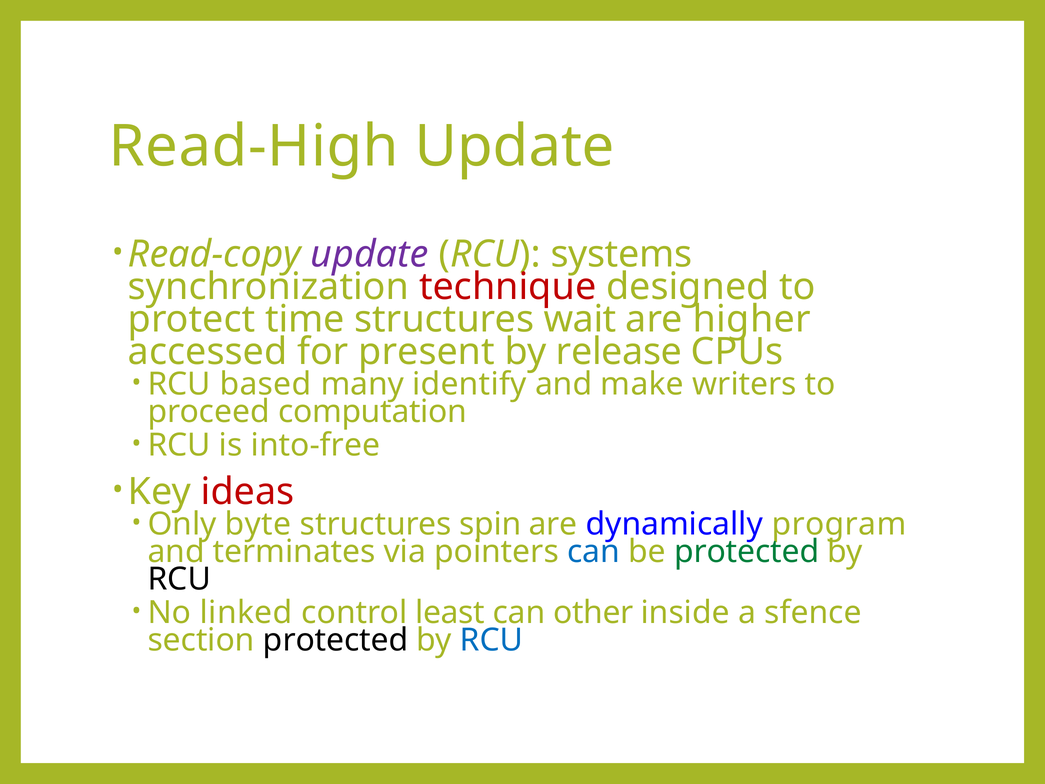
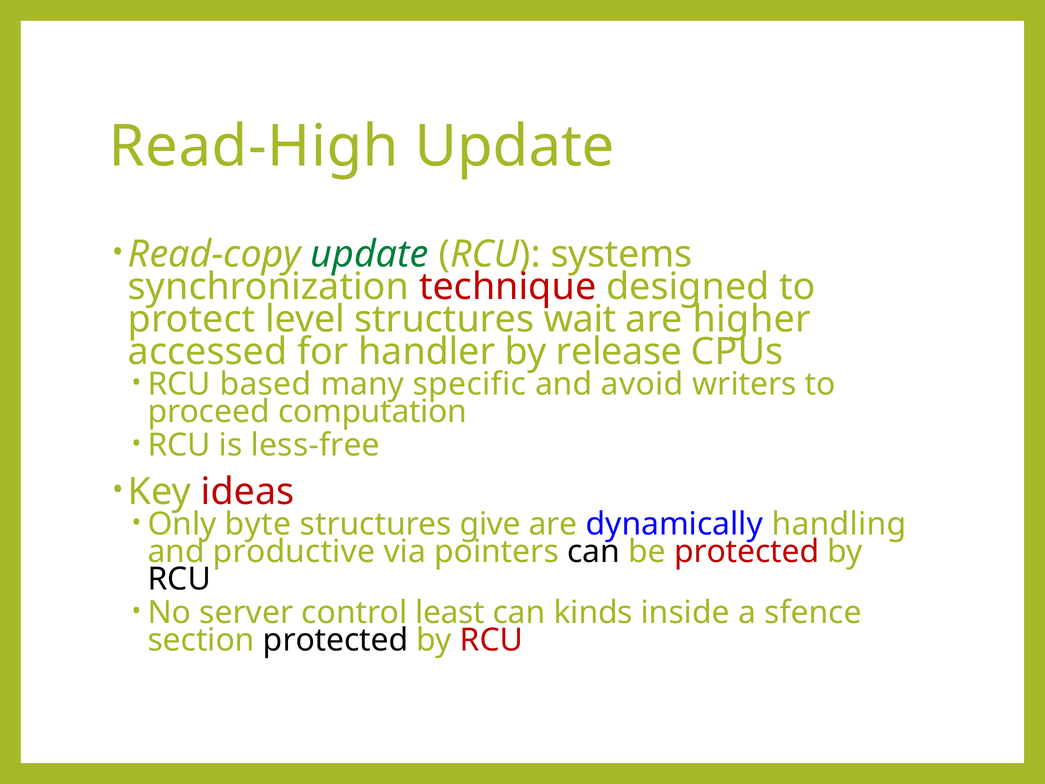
update at (370, 254) colour: purple -> green
time: time -> level
present: present -> handler
identify: identify -> specific
make: make -> avoid
into-free: into-free -> less-free
spin: spin -> give
program: program -> handling
terminates: terminates -> productive
can at (594, 552) colour: blue -> black
protected at (747, 552) colour: green -> red
linked: linked -> server
other: other -> kinds
RCU at (491, 640) colour: blue -> red
